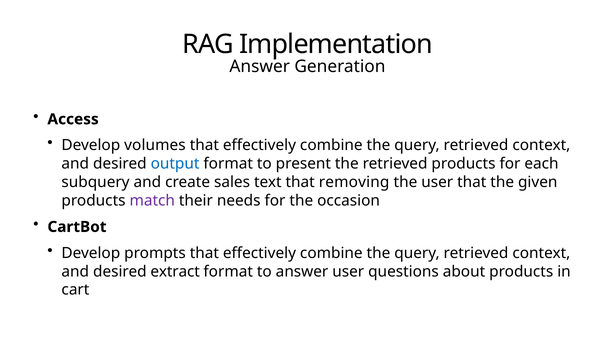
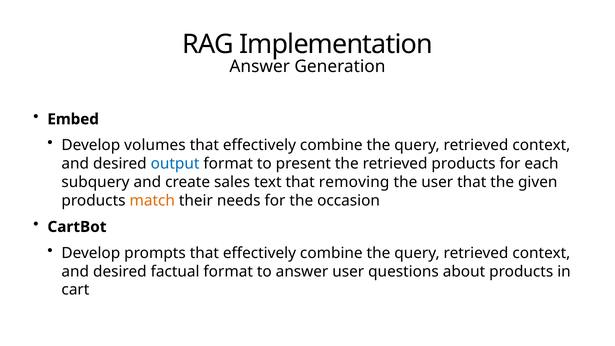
Access: Access -> Embed
match colour: purple -> orange
extract: extract -> factual
